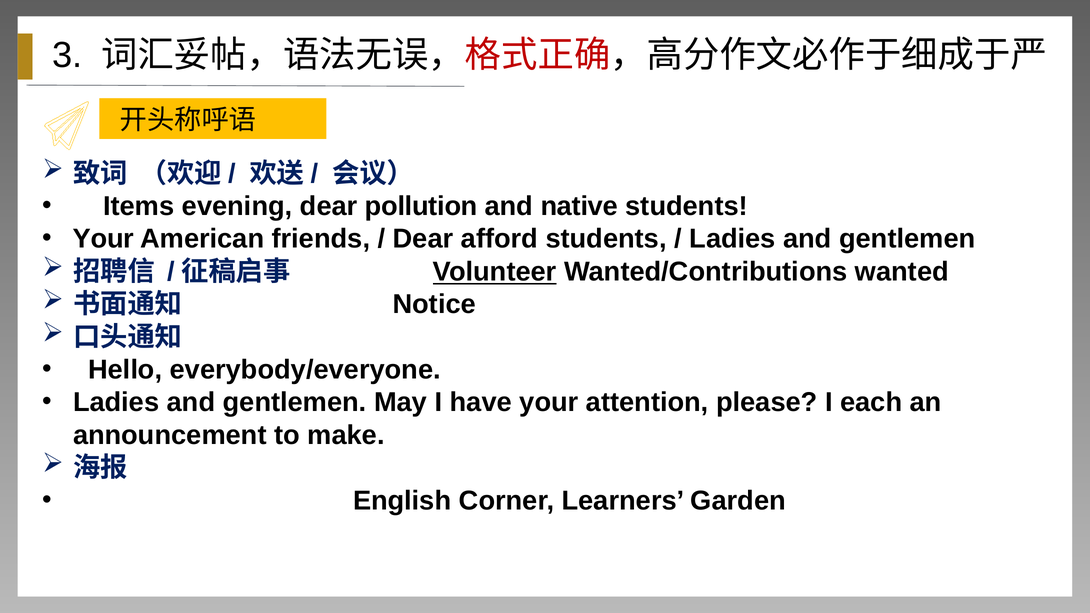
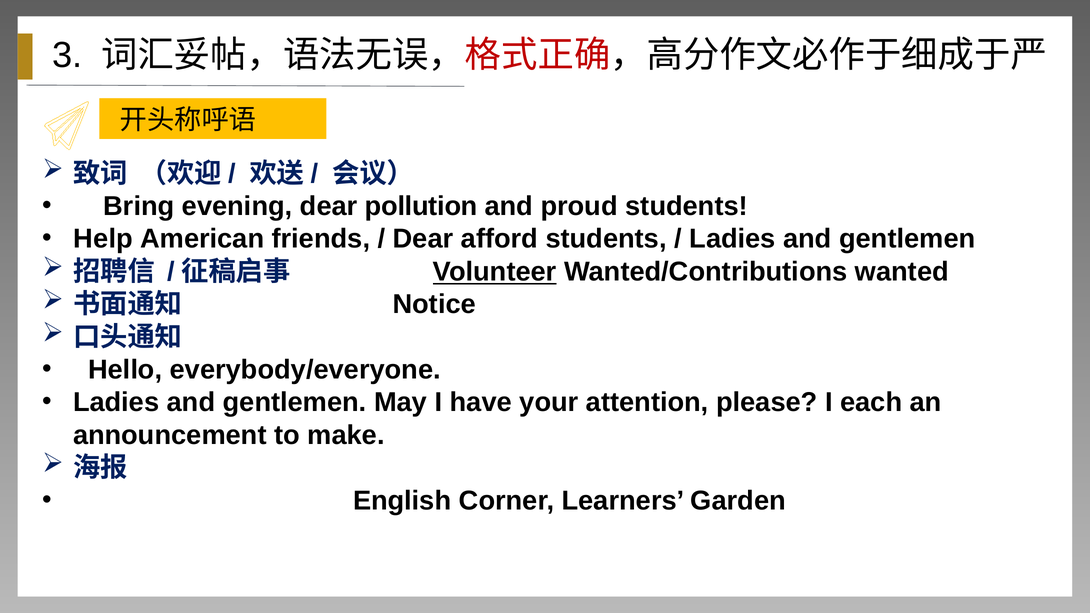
Items: Items -> Bring
native: native -> proud
Your at (103, 239): Your -> Help
